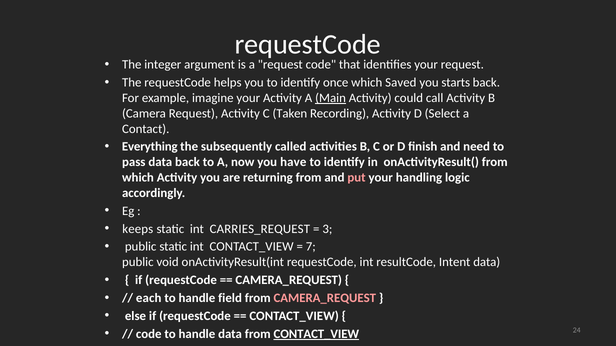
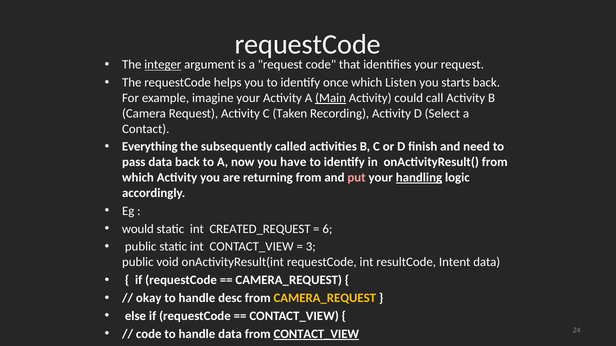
integer underline: none -> present
Saved: Saved -> Listen
handling underline: none -> present
keeps: keeps -> would
CARRIES_REQUEST: CARRIES_REQUEST -> CREATED_REQUEST
3: 3 -> 6
7: 7 -> 3
each: each -> okay
field: field -> desc
CAMERA_REQUEST at (325, 298) colour: pink -> yellow
